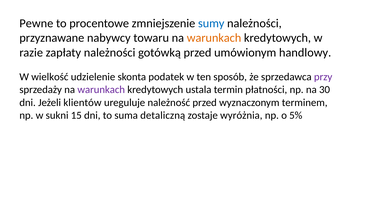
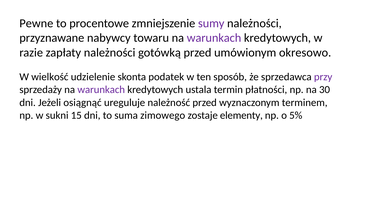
sumy colour: blue -> purple
warunkach at (214, 38) colour: orange -> purple
handlowy: handlowy -> okresowo
klientów: klientów -> osiągnąć
detaliczną: detaliczną -> zimowego
wyróżnia: wyróżnia -> elementy
